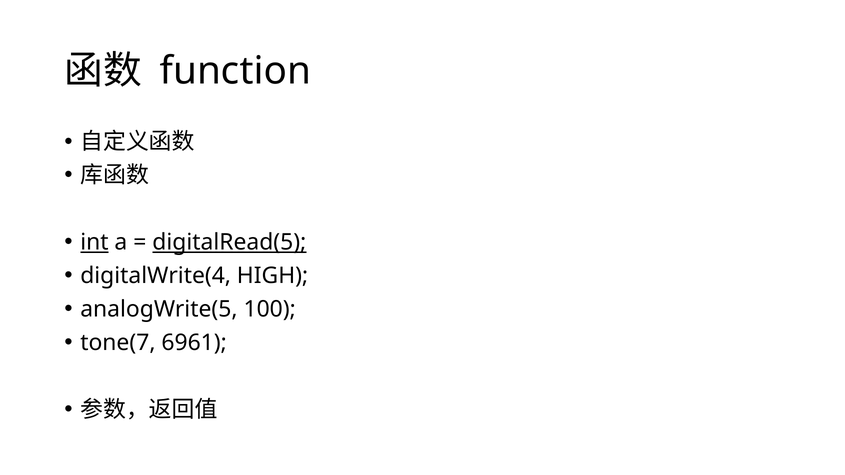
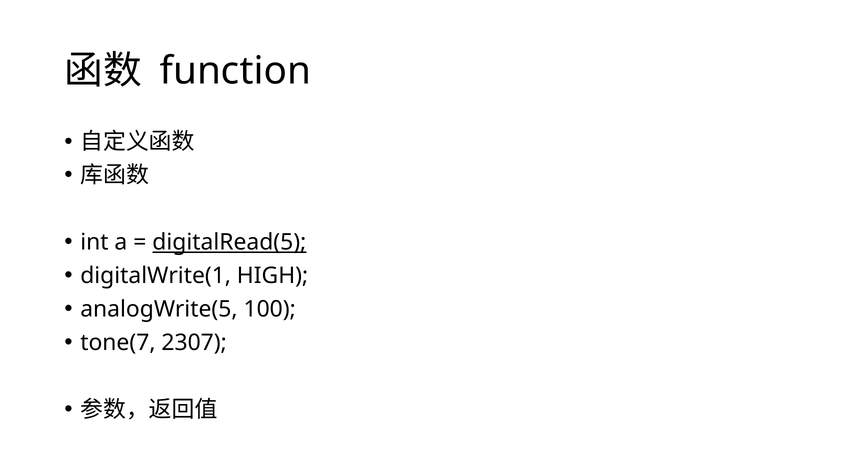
int underline: present -> none
digitalWrite(4: digitalWrite(4 -> digitalWrite(1
6961: 6961 -> 2307
